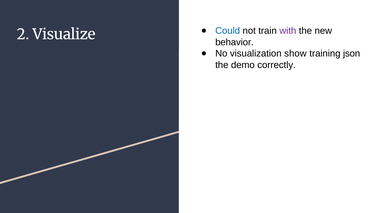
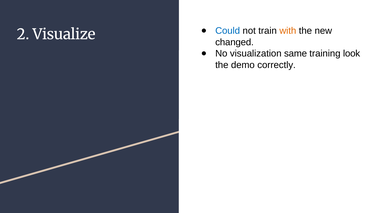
with colour: purple -> orange
behavior: behavior -> changed
show: show -> same
json: json -> look
